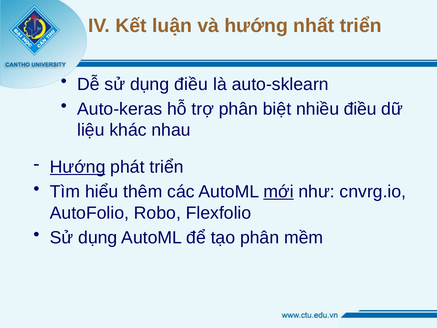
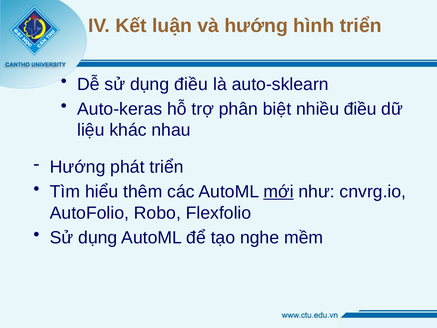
nhất: nhất -> hình
Hướng at (78, 167) underline: present -> none
tạo phân: phân -> nghe
